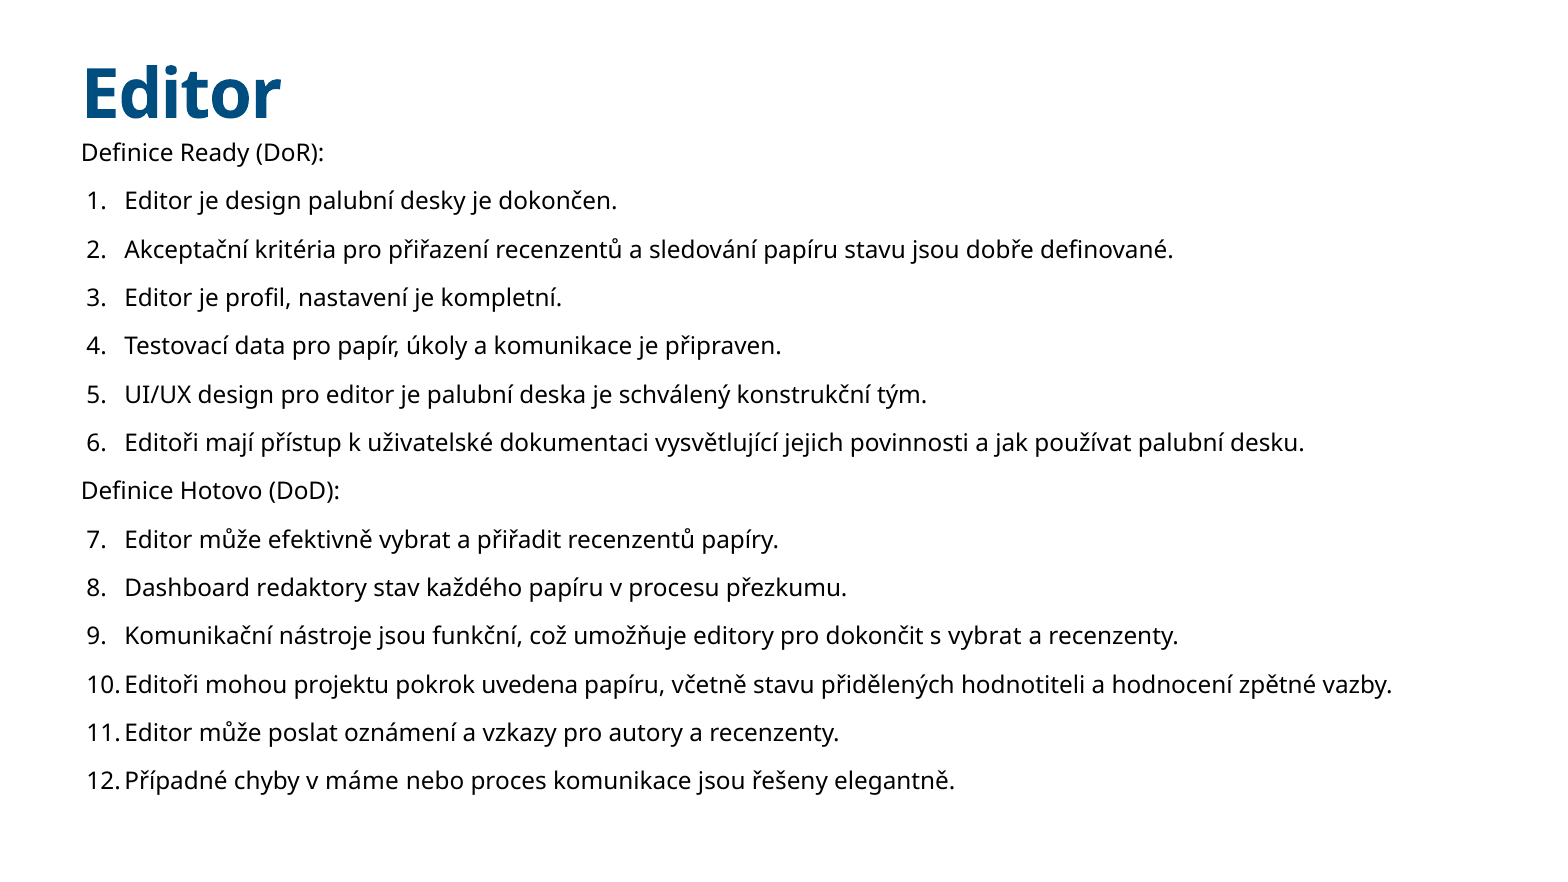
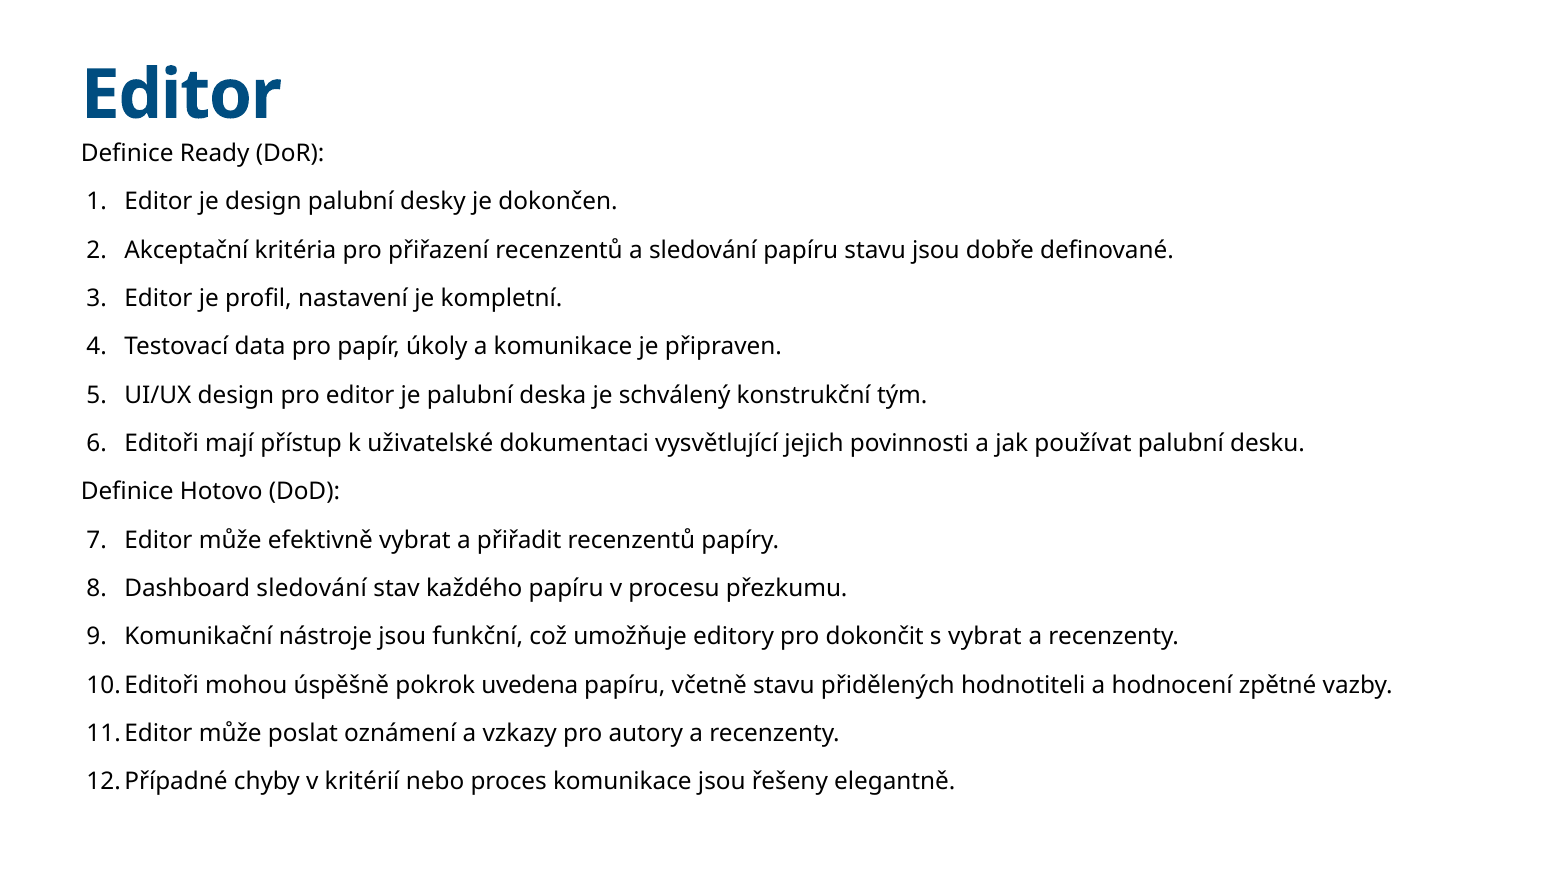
Dashboard redaktory: redaktory -> sledování
projektu: projektu -> úspěšně
máme: máme -> kritérií
